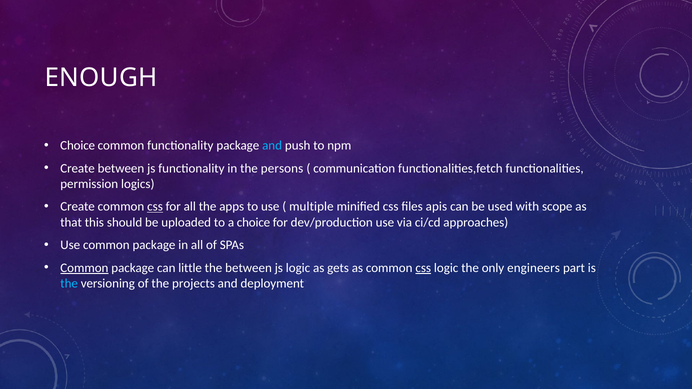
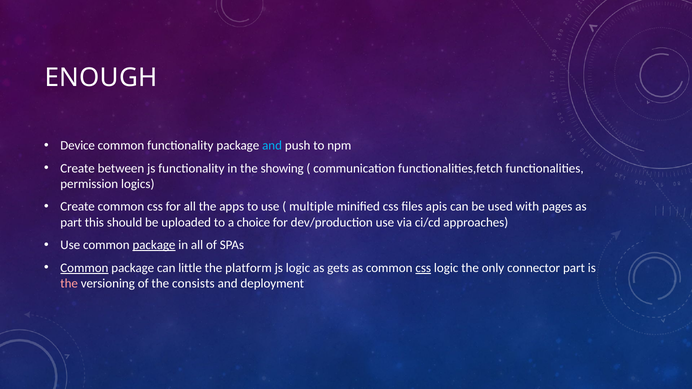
Choice at (78, 146): Choice -> Device
persons: persons -> showing
css at (155, 207) underline: present -> none
scope: scope -> pages
that at (71, 222): that -> part
package at (154, 245) underline: none -> present
the between: between -> platform
engineers: engineers -> connector
the at (69, 284) colour: light blue -> pink
projects: projects -> consists
